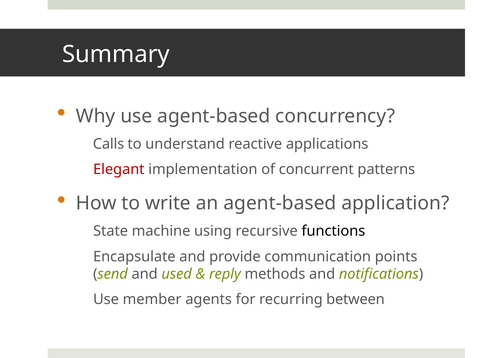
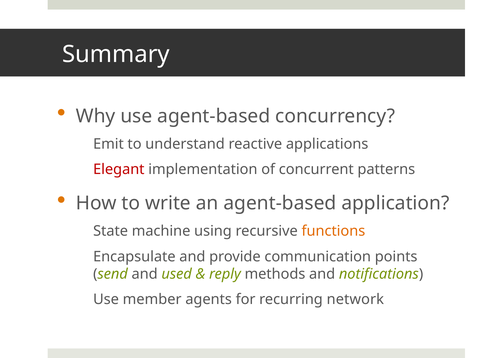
Calls: Calls -> Emit
functions colour: black -> orange
between: between -> network
